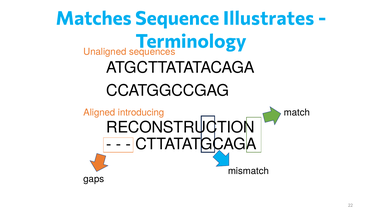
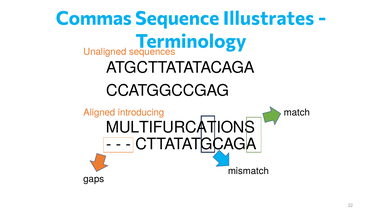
Matches: Matches -> Commas
RECONSTRUCTION: RECONSTRUCTION -> MULTIFURCATIONS
